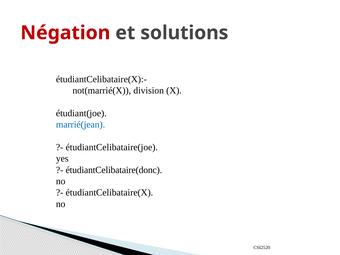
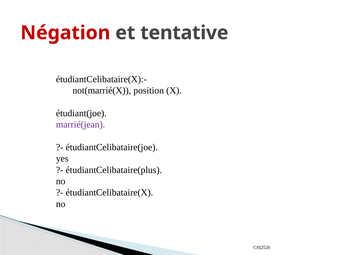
solutions: solutions -> tentative
division: division -> position
marrié(jean colour: blue -> purple
étudiantCelibataire(donc: étudiantCelibataire(donc -> étudiantCelibataire(plus
